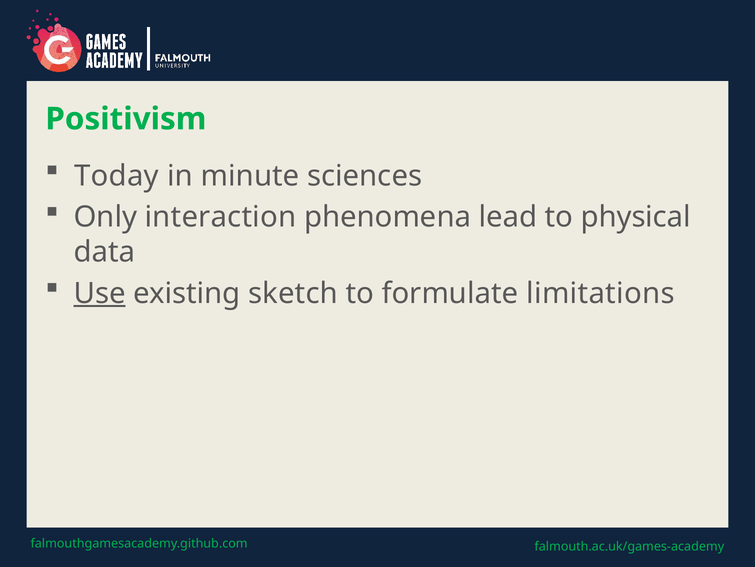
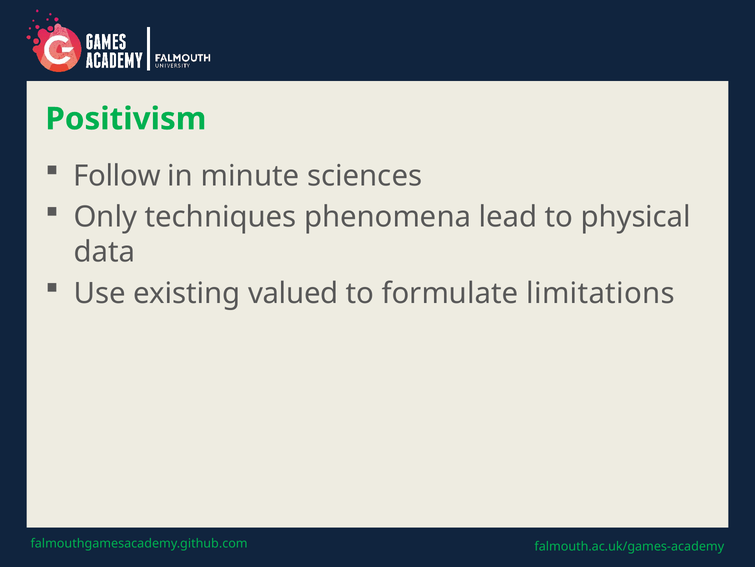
Today: Today -> Follow
interaction: interaction -> techniques
Use underline: present -> none
sketch: sketch -> valued
